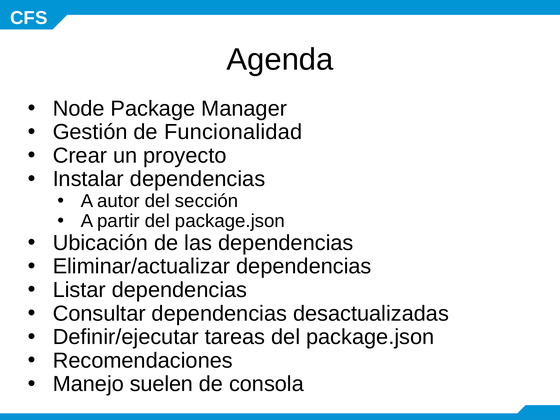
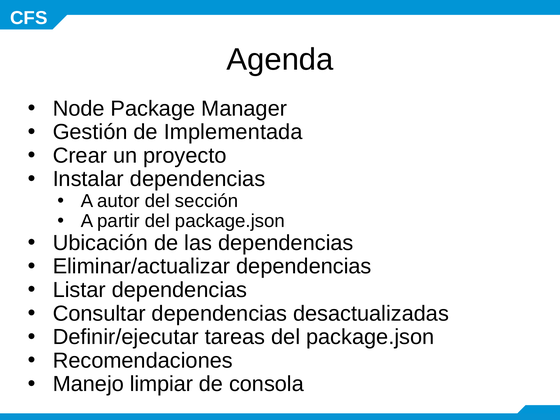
Funcionalidad: Funcionalidad -> Implementada
suelen: suelen -> limpiar
